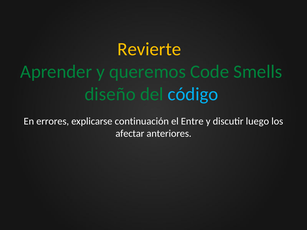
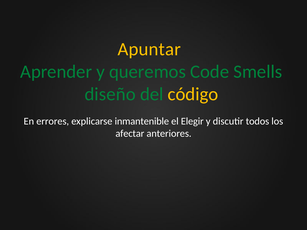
Revierte: Revierte -> Apuntar
código colour: light blue -> yellow
continuación: continuación -> inmantenible
Entre: Entre -> Elegir
luego: luego -> todos
